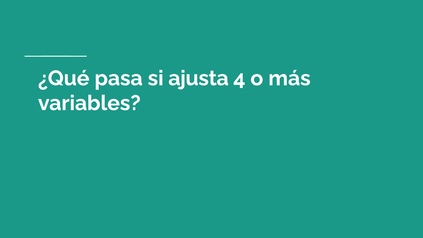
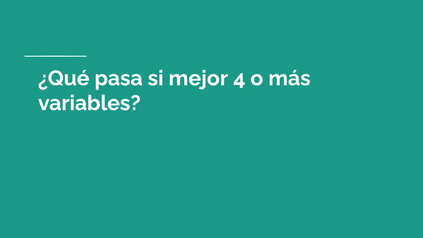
ajusta: ajusta -> mejor
